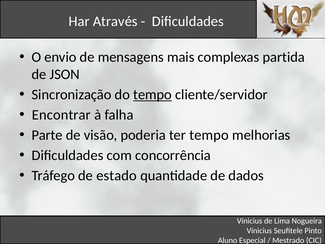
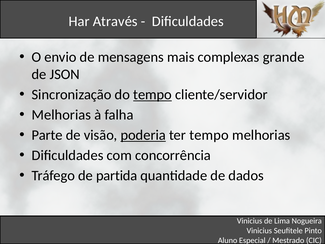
partida: partida -> grande
Encontrar at (61, 115): Encontrar -> Melhorias
poderia underline: none -> present
estado: estado -> partida
